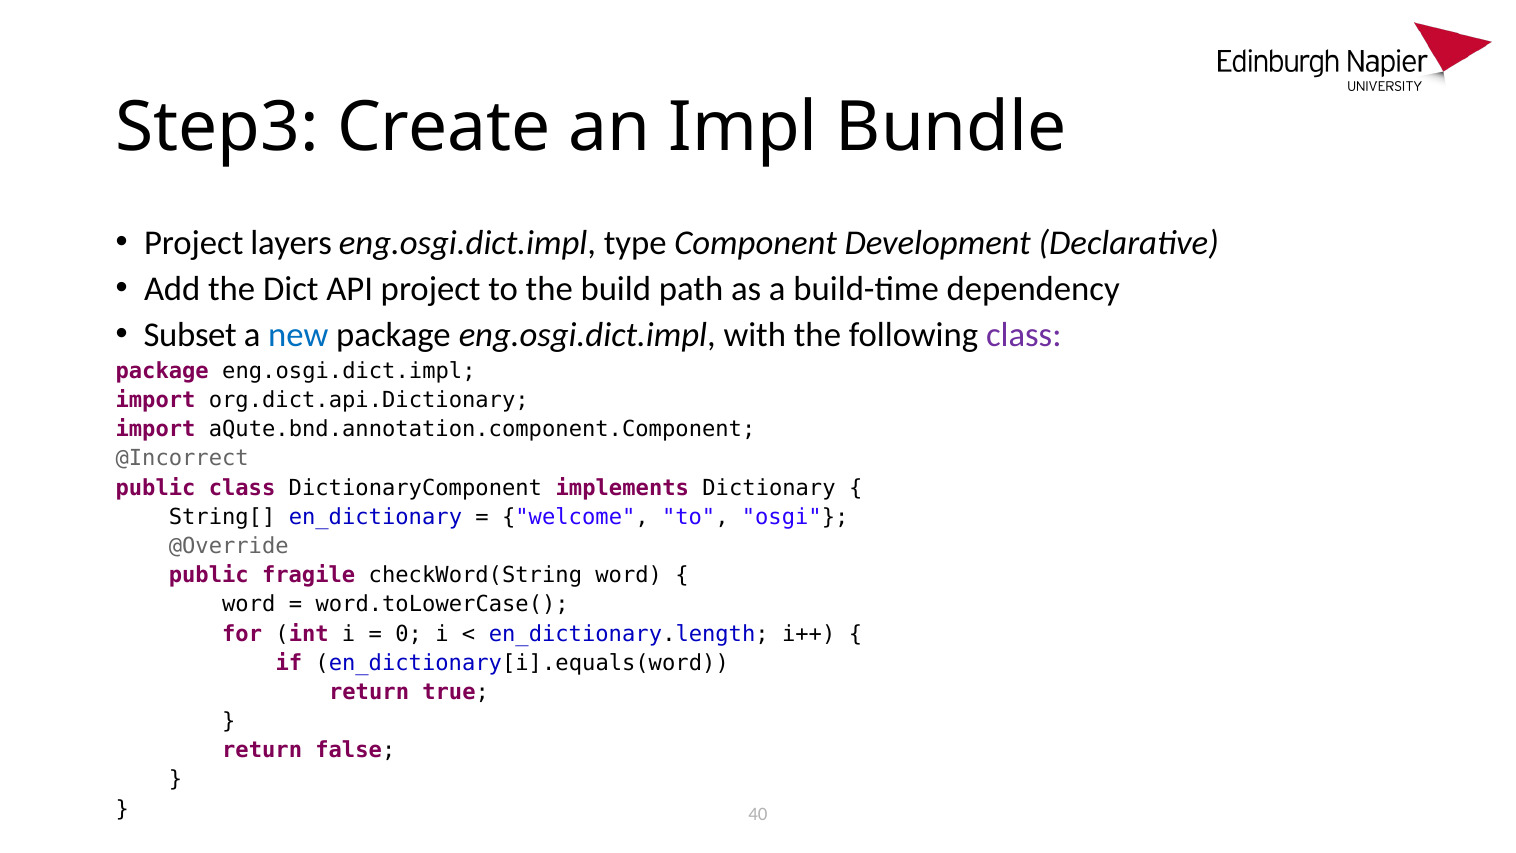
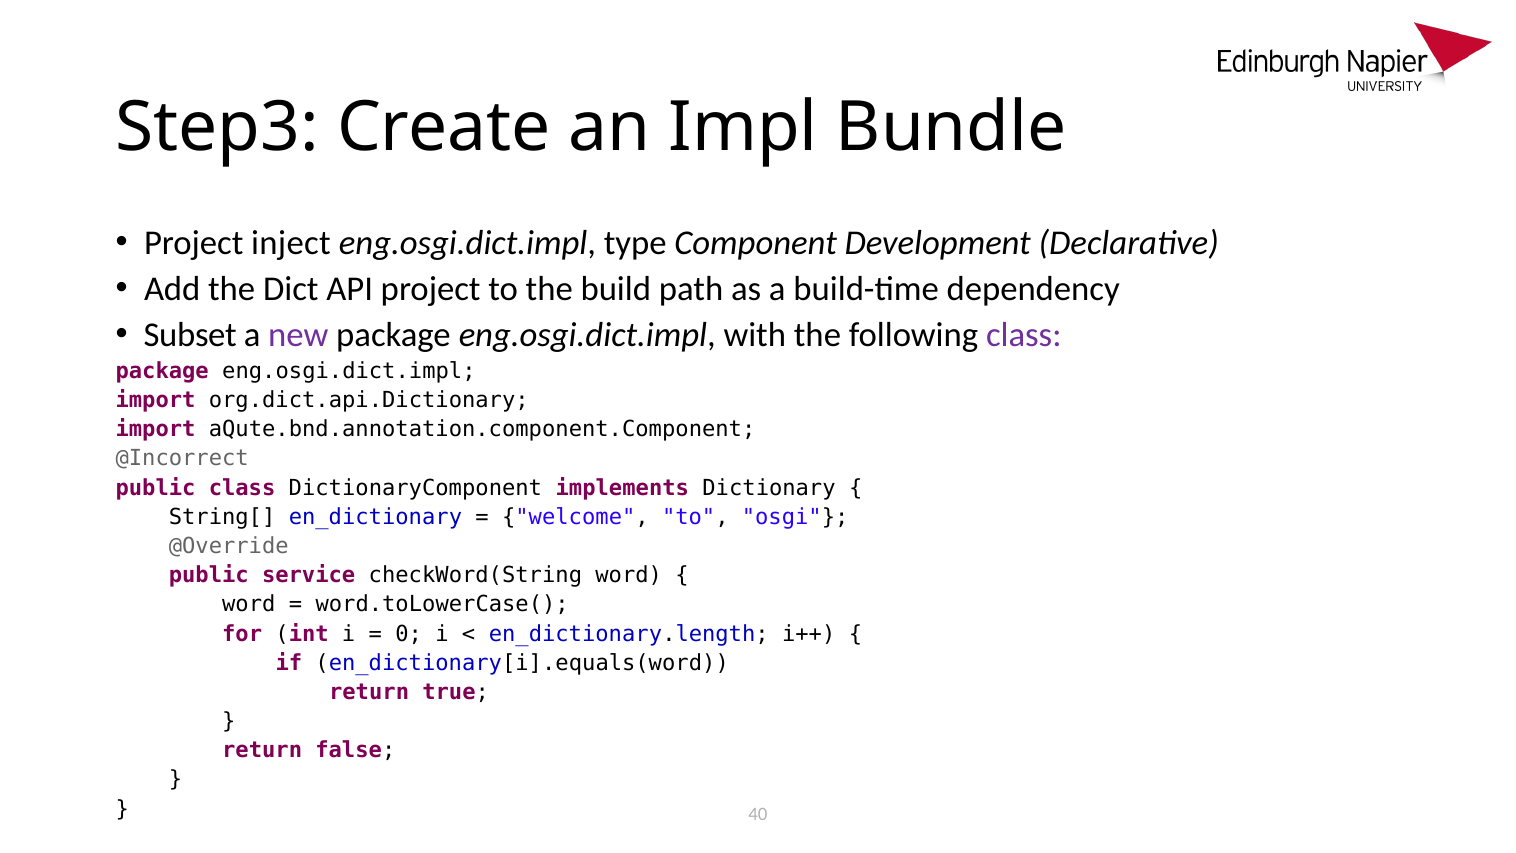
layers: layers -> inject
new colour: blue -> purple
fragile: fragile -> service
